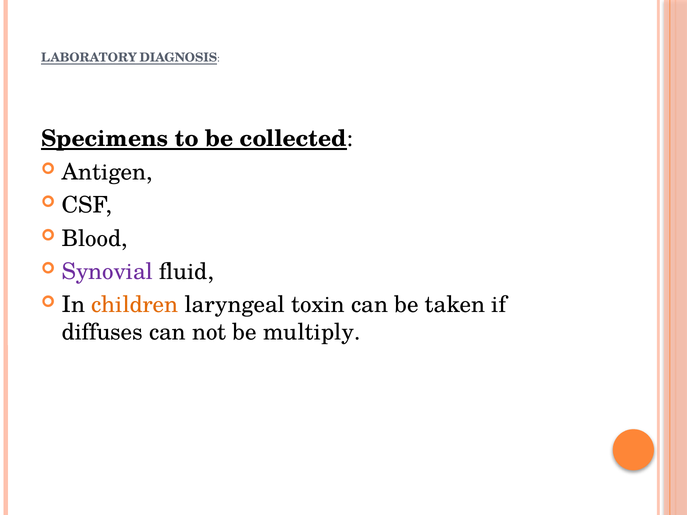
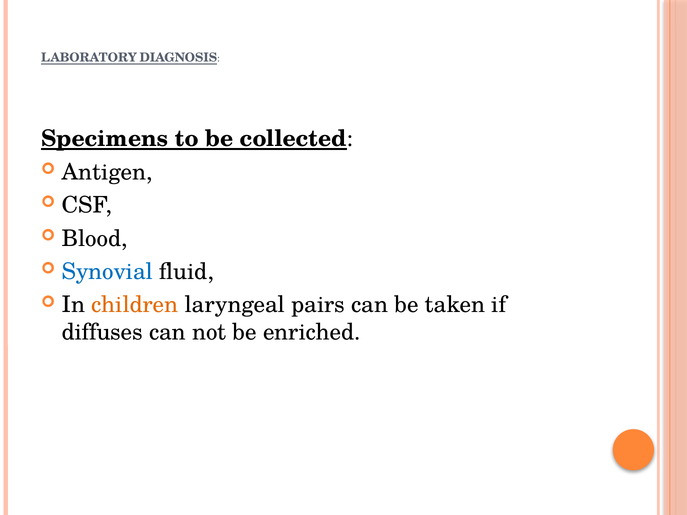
Synovial colour: purple -> blue
toxin: toxin -> pairs
multiply: multiply -> enriched
